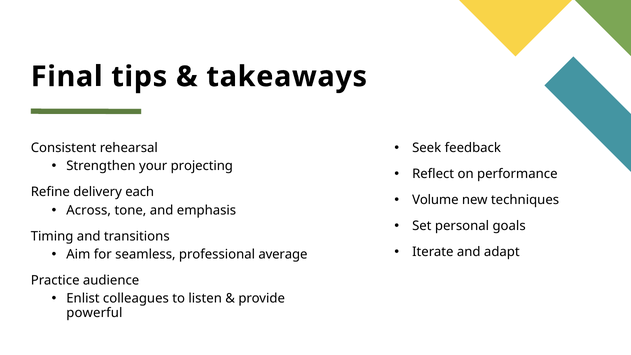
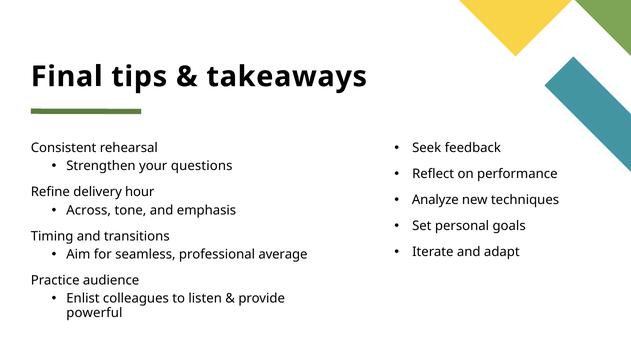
projecting: projecting -> questions
each: each -> hour
Volume: Volume -> Analyze
